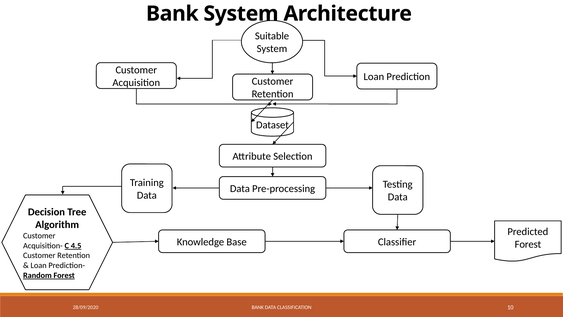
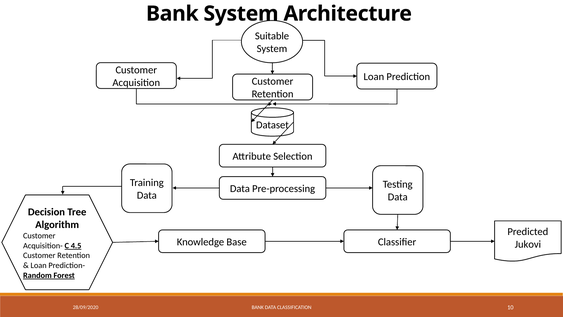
Forest at (528, 244): Forest -> Jukovi
